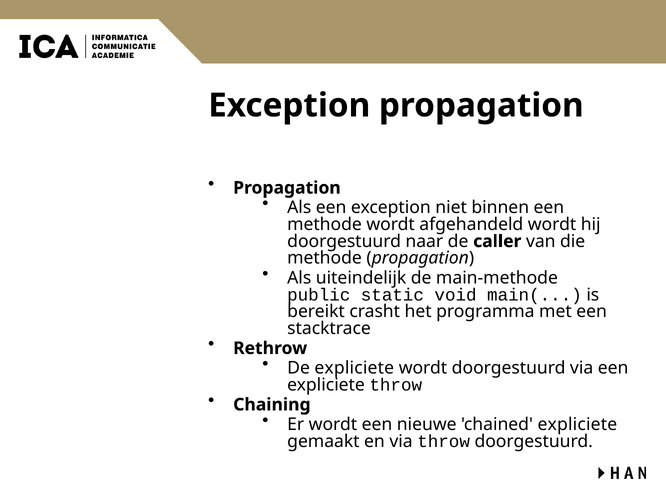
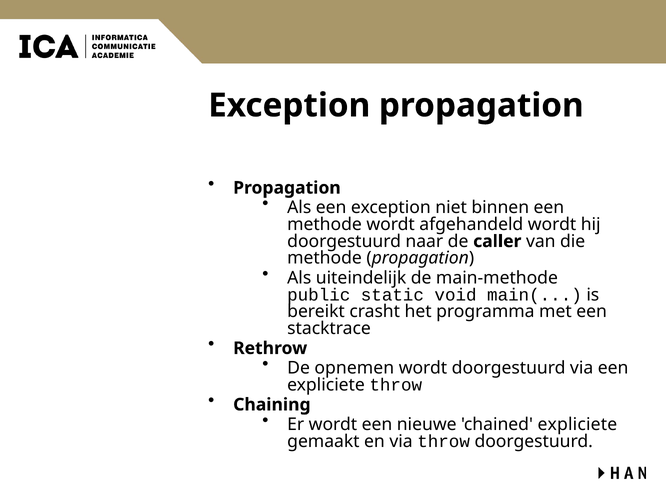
De expliciete: expliciete -> opnemen
